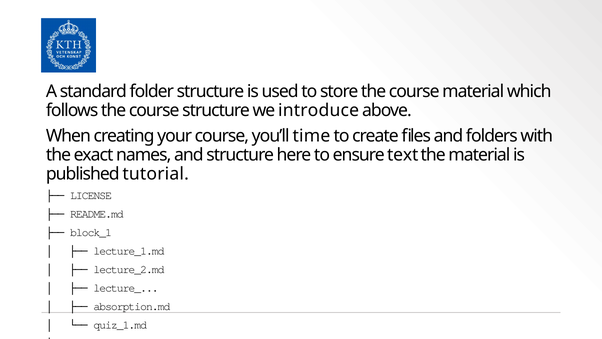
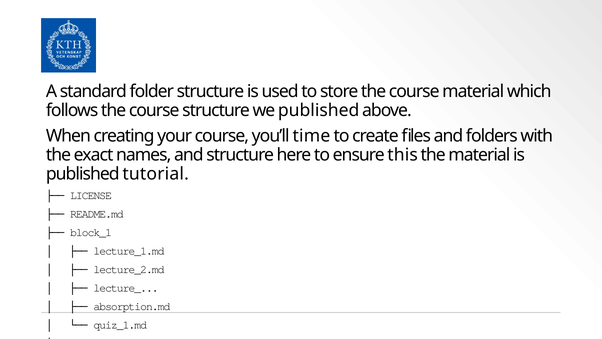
we introduce: introduce -> published
text: text -> this
